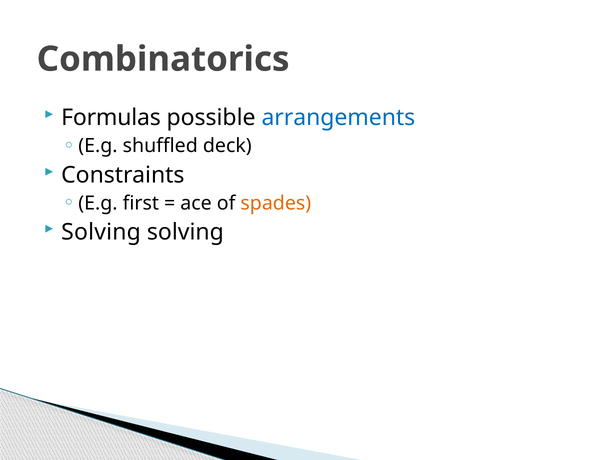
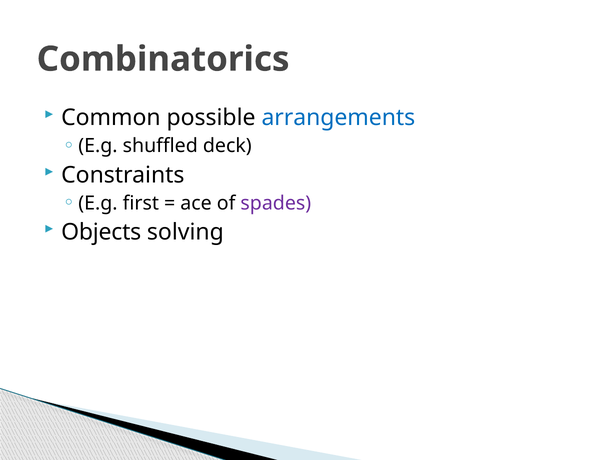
Formulas: Formulas -> Common
spades colour: orange -> purple
Solving at (101, 232): Solving -> Objects
